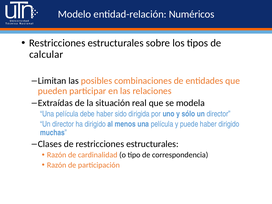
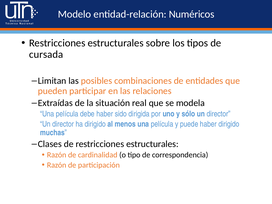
calcular: calcular -> cursada
